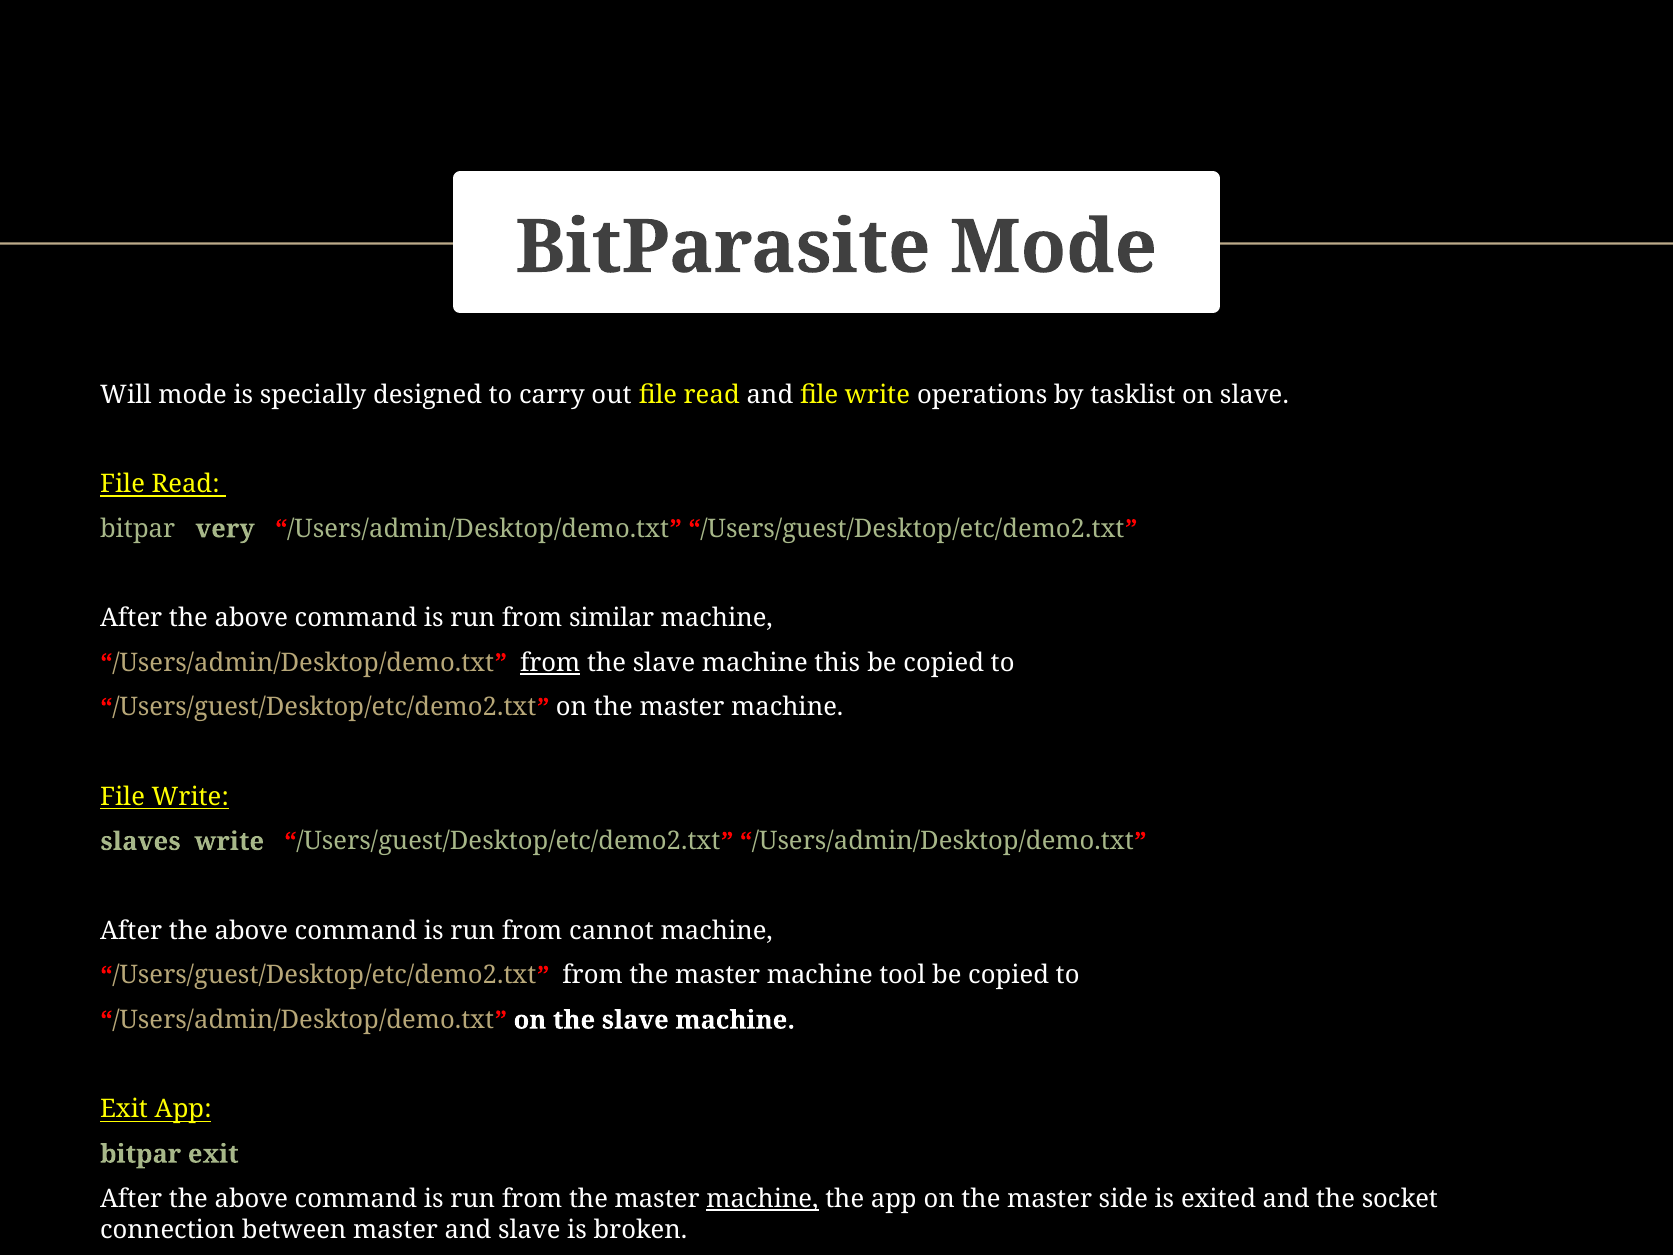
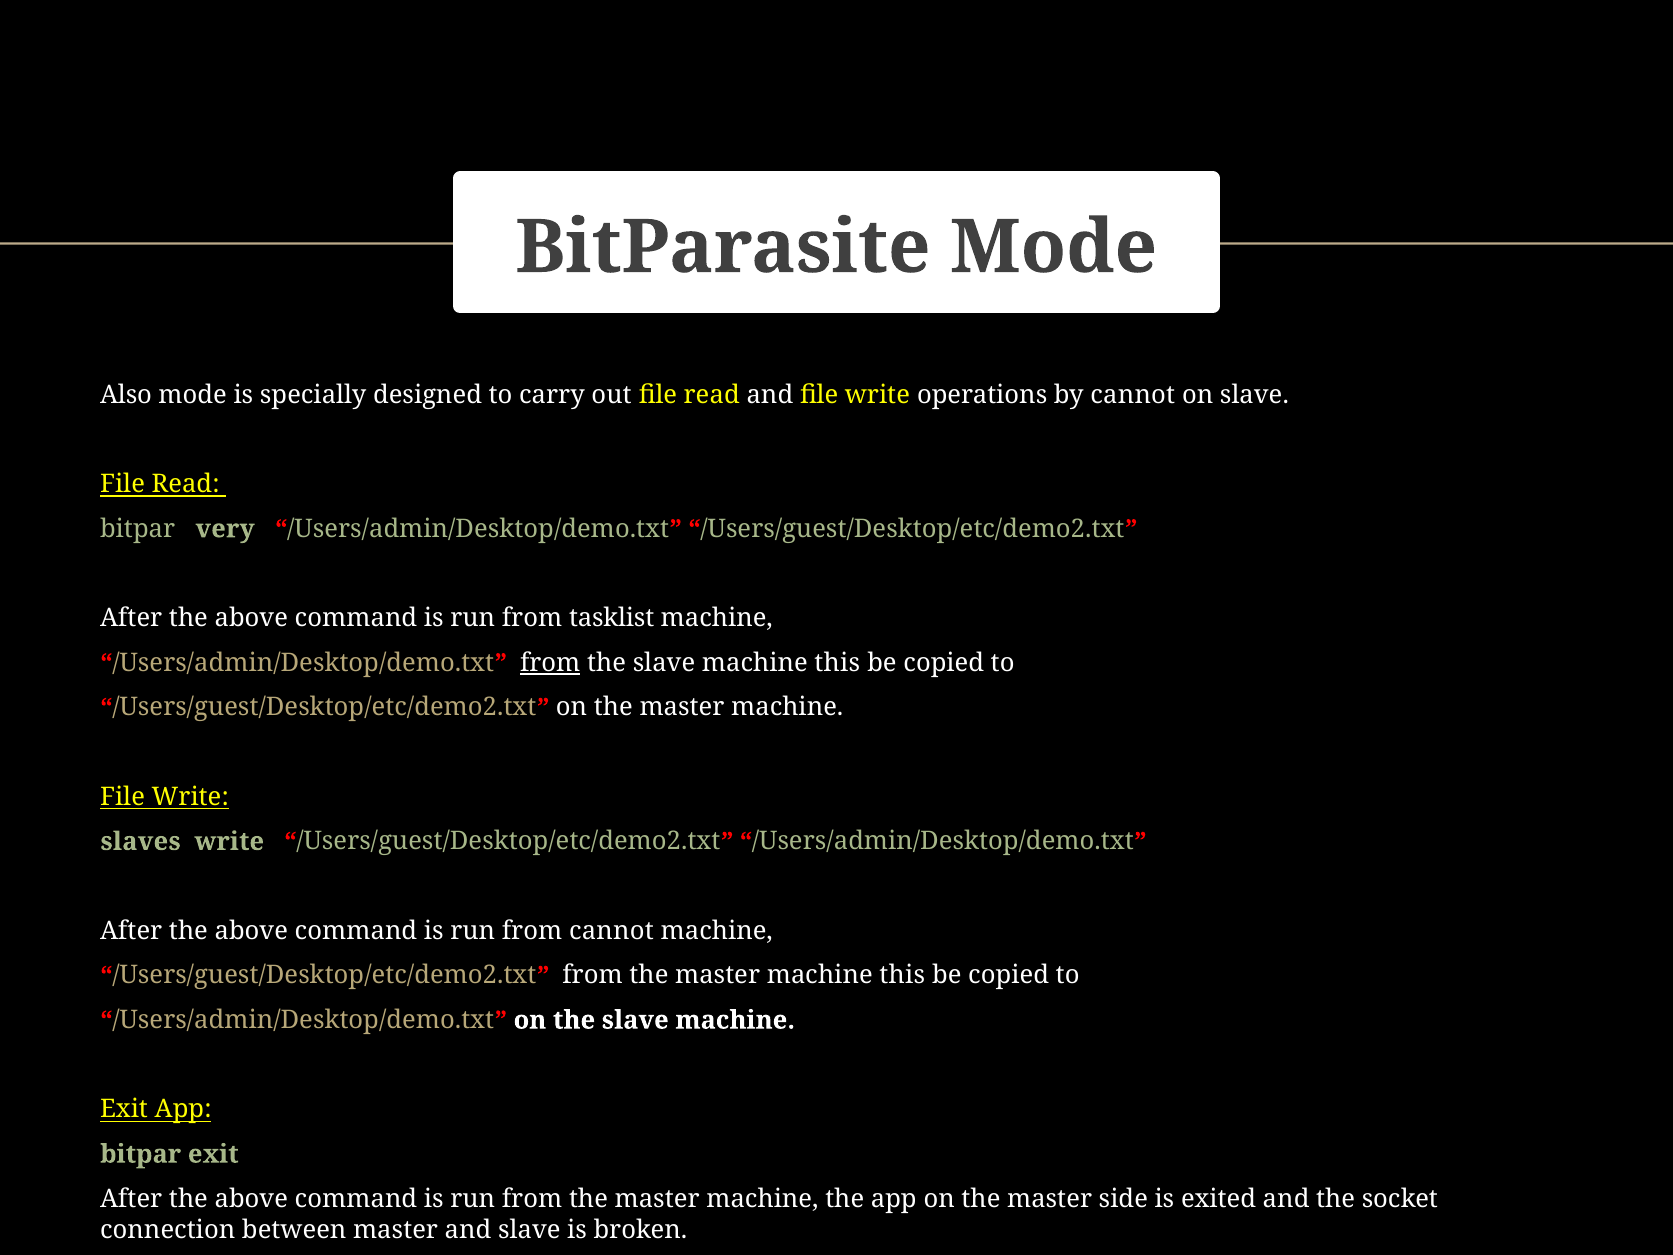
Will: Will -> Also
by tasklist: tasklist -> cannot
similar: similar -> tasklist
master machine tool: tool -> this
machine at (762, 1199) underline: present -> none
